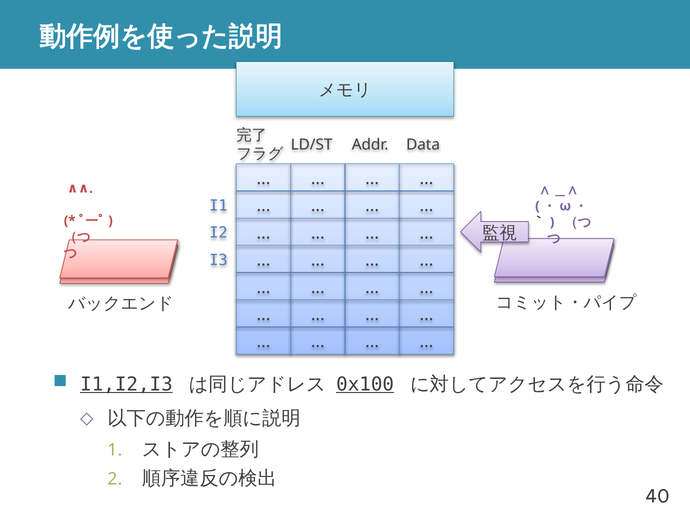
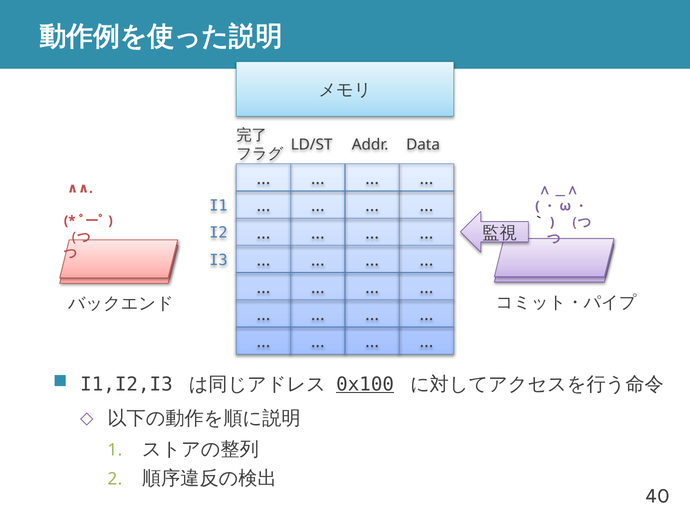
I1,I2,I3 underline: present -> none
